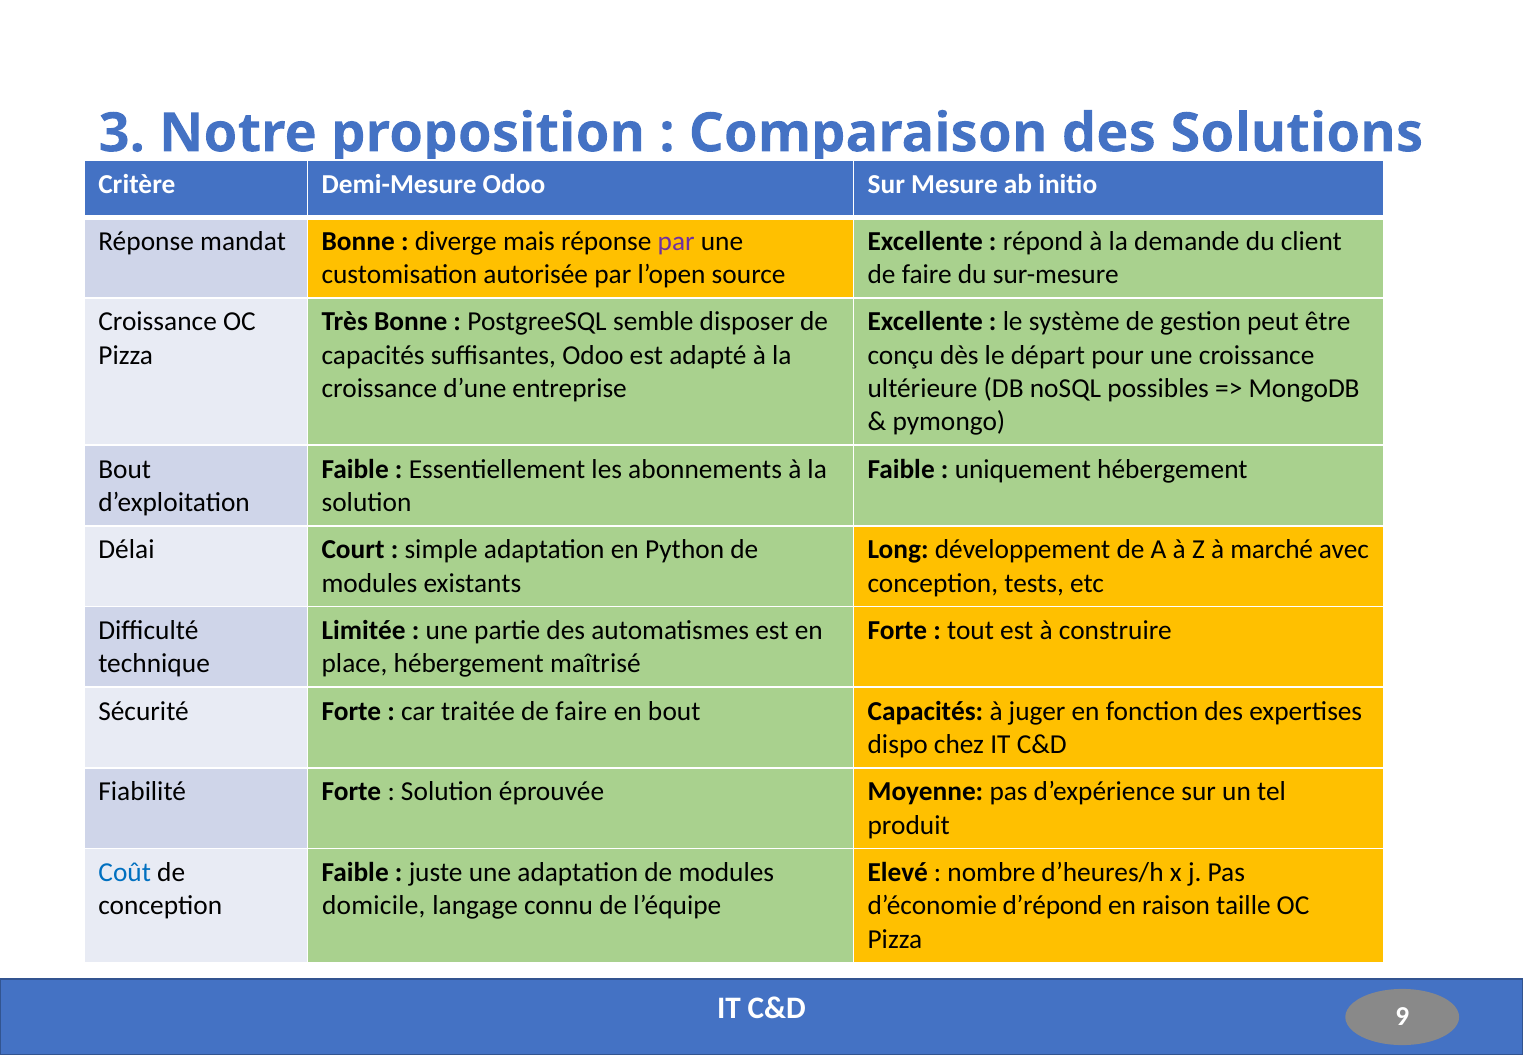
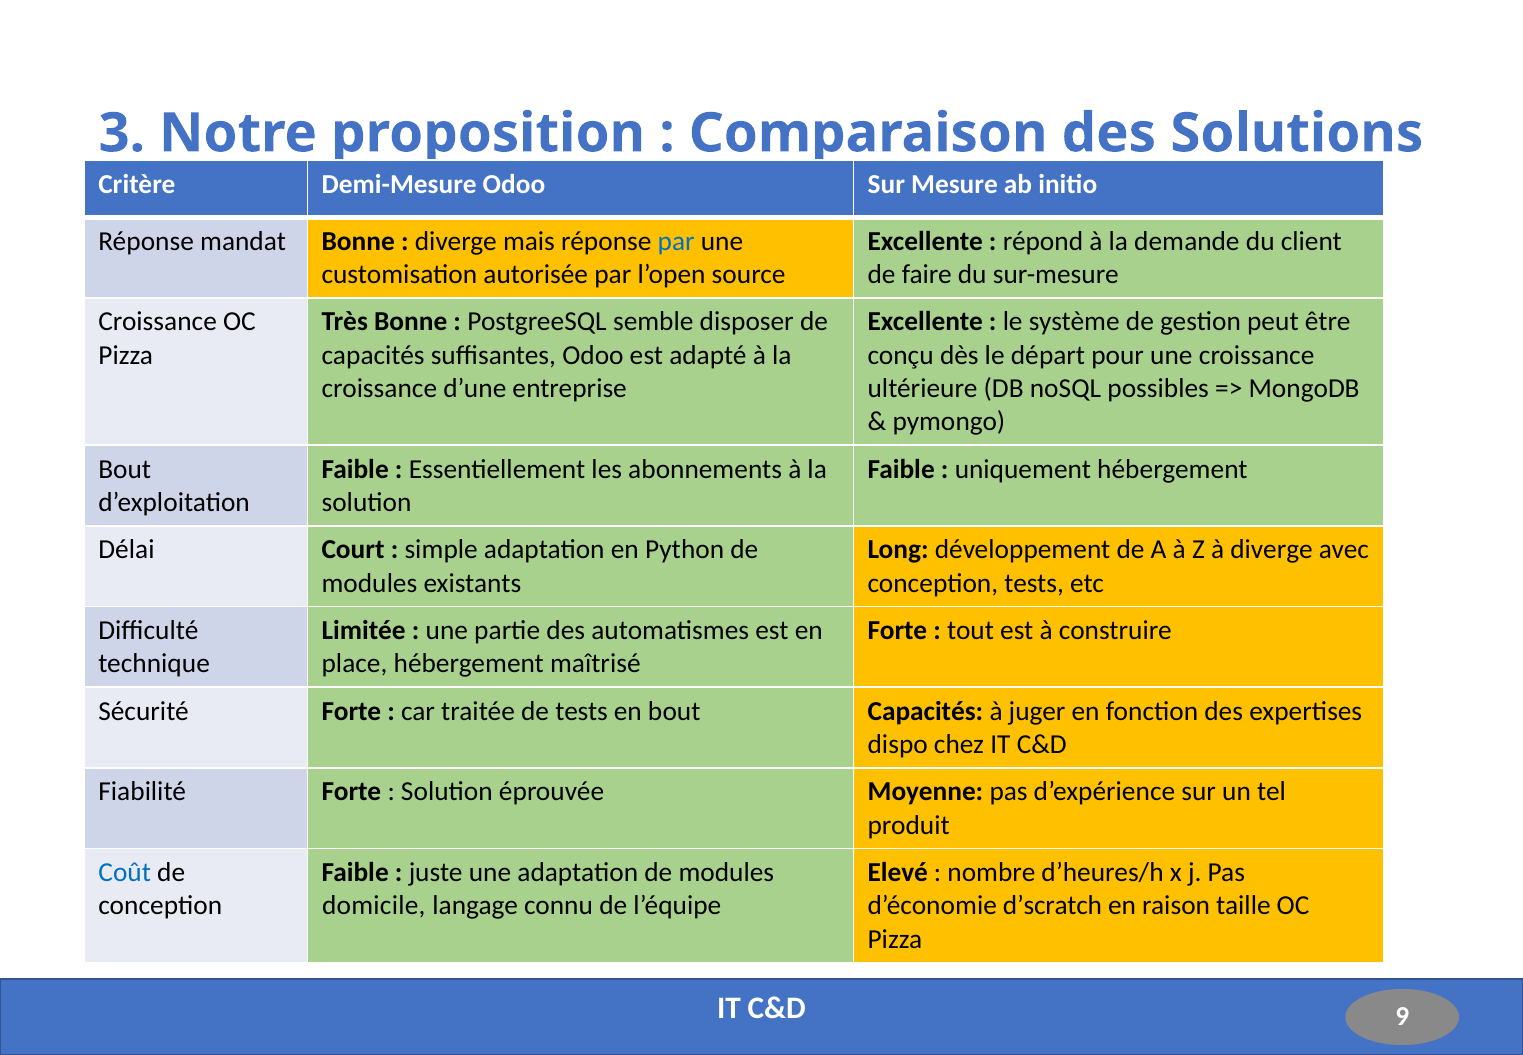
par at (676, 241) colour: purple -> blue
à marché: marché -> diverge
traitée de faire: faire -> tests
d’répond: d’répond -> d’scratch
